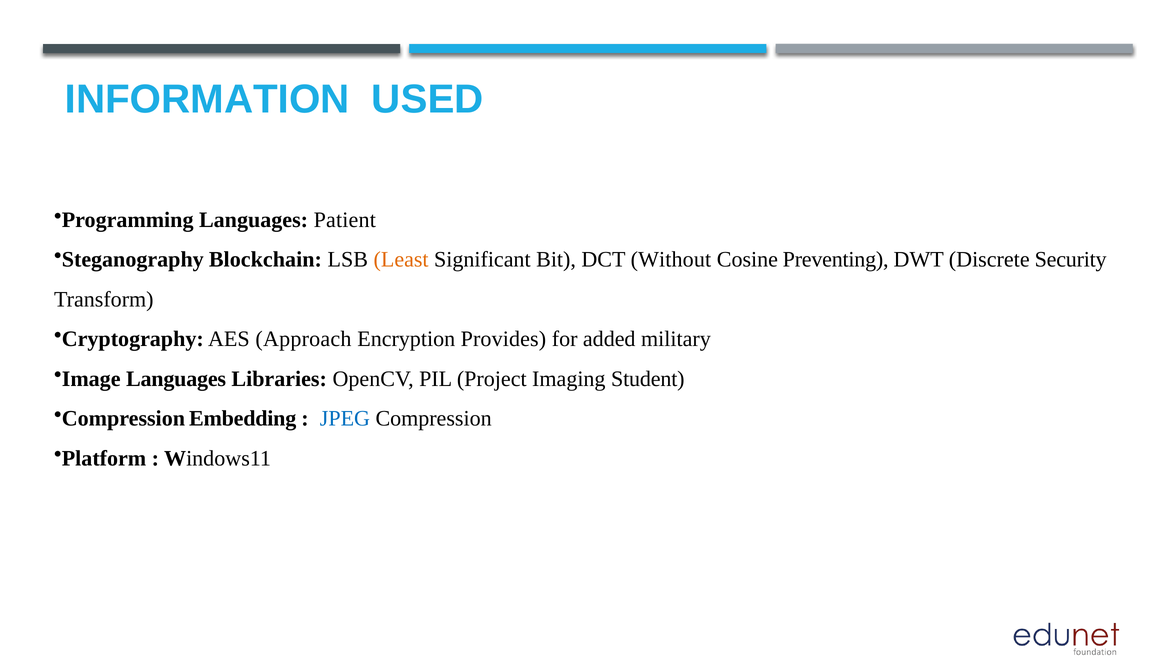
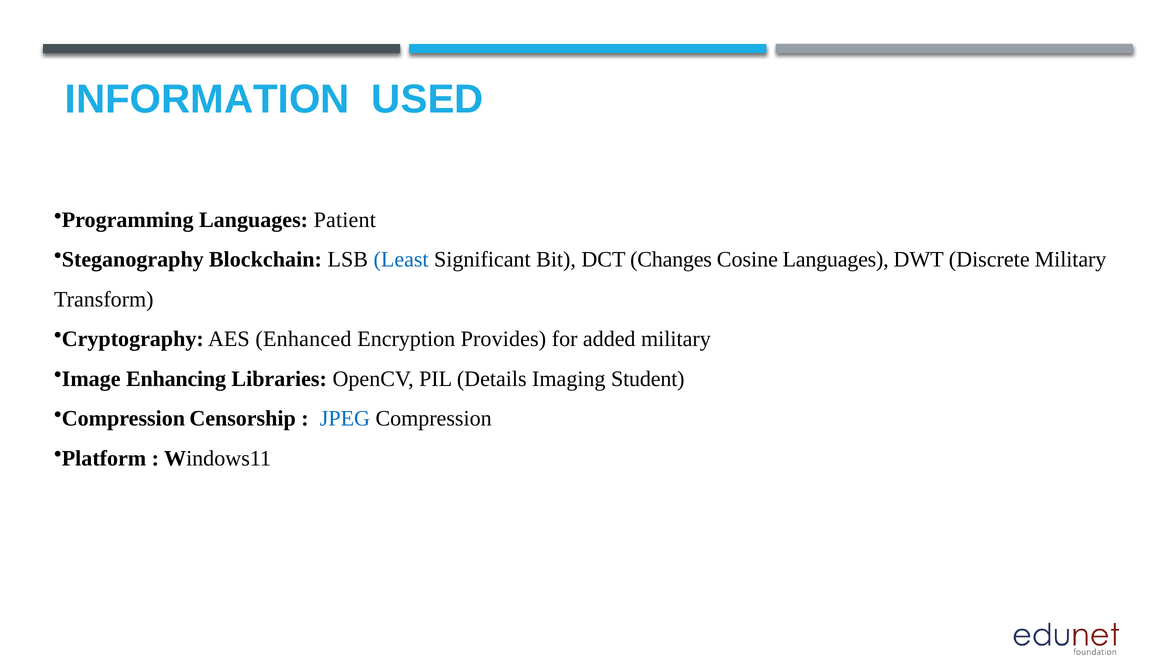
Least colour: orange -> blue
Without: Without -> Changes
Cosine Preventing: Preventing -> Languages
Discrete Security: Security -> Military
Approach: Approach -> Enhanced
Image Languages: Languages -> Enhancing
Project: Project -> Details
Embedding: Embedding -> Censorship
